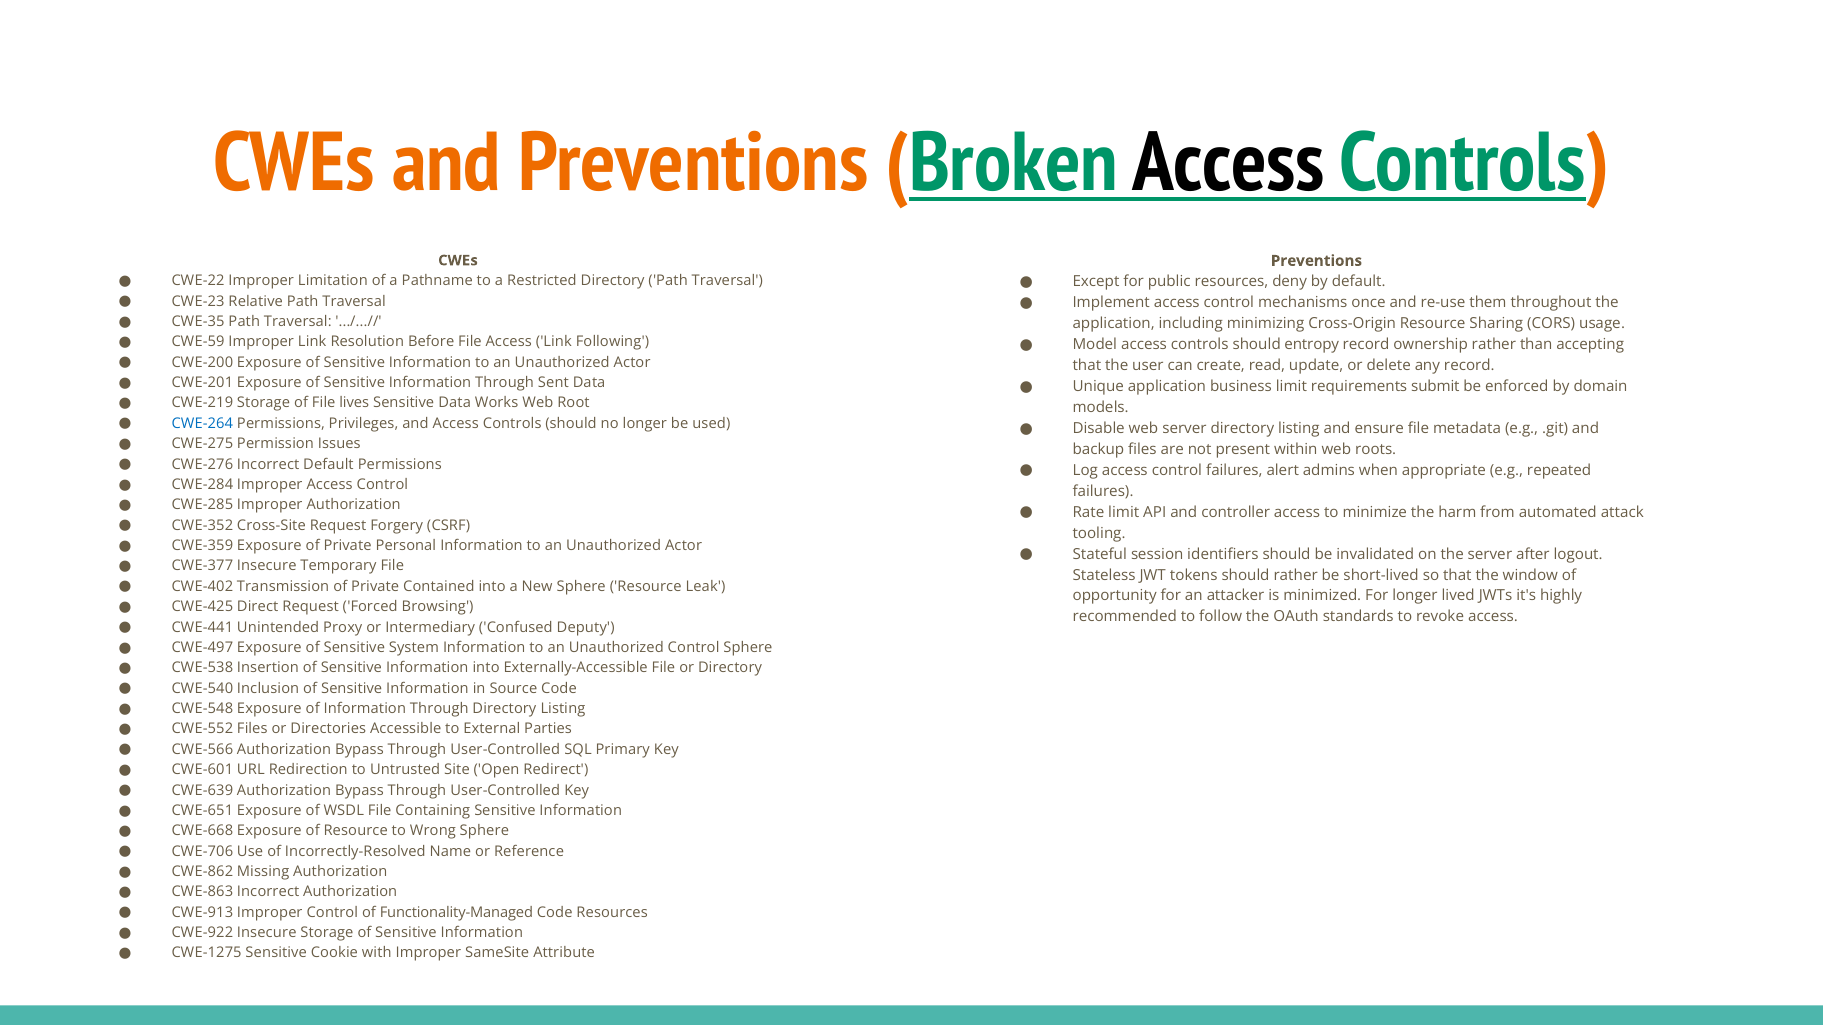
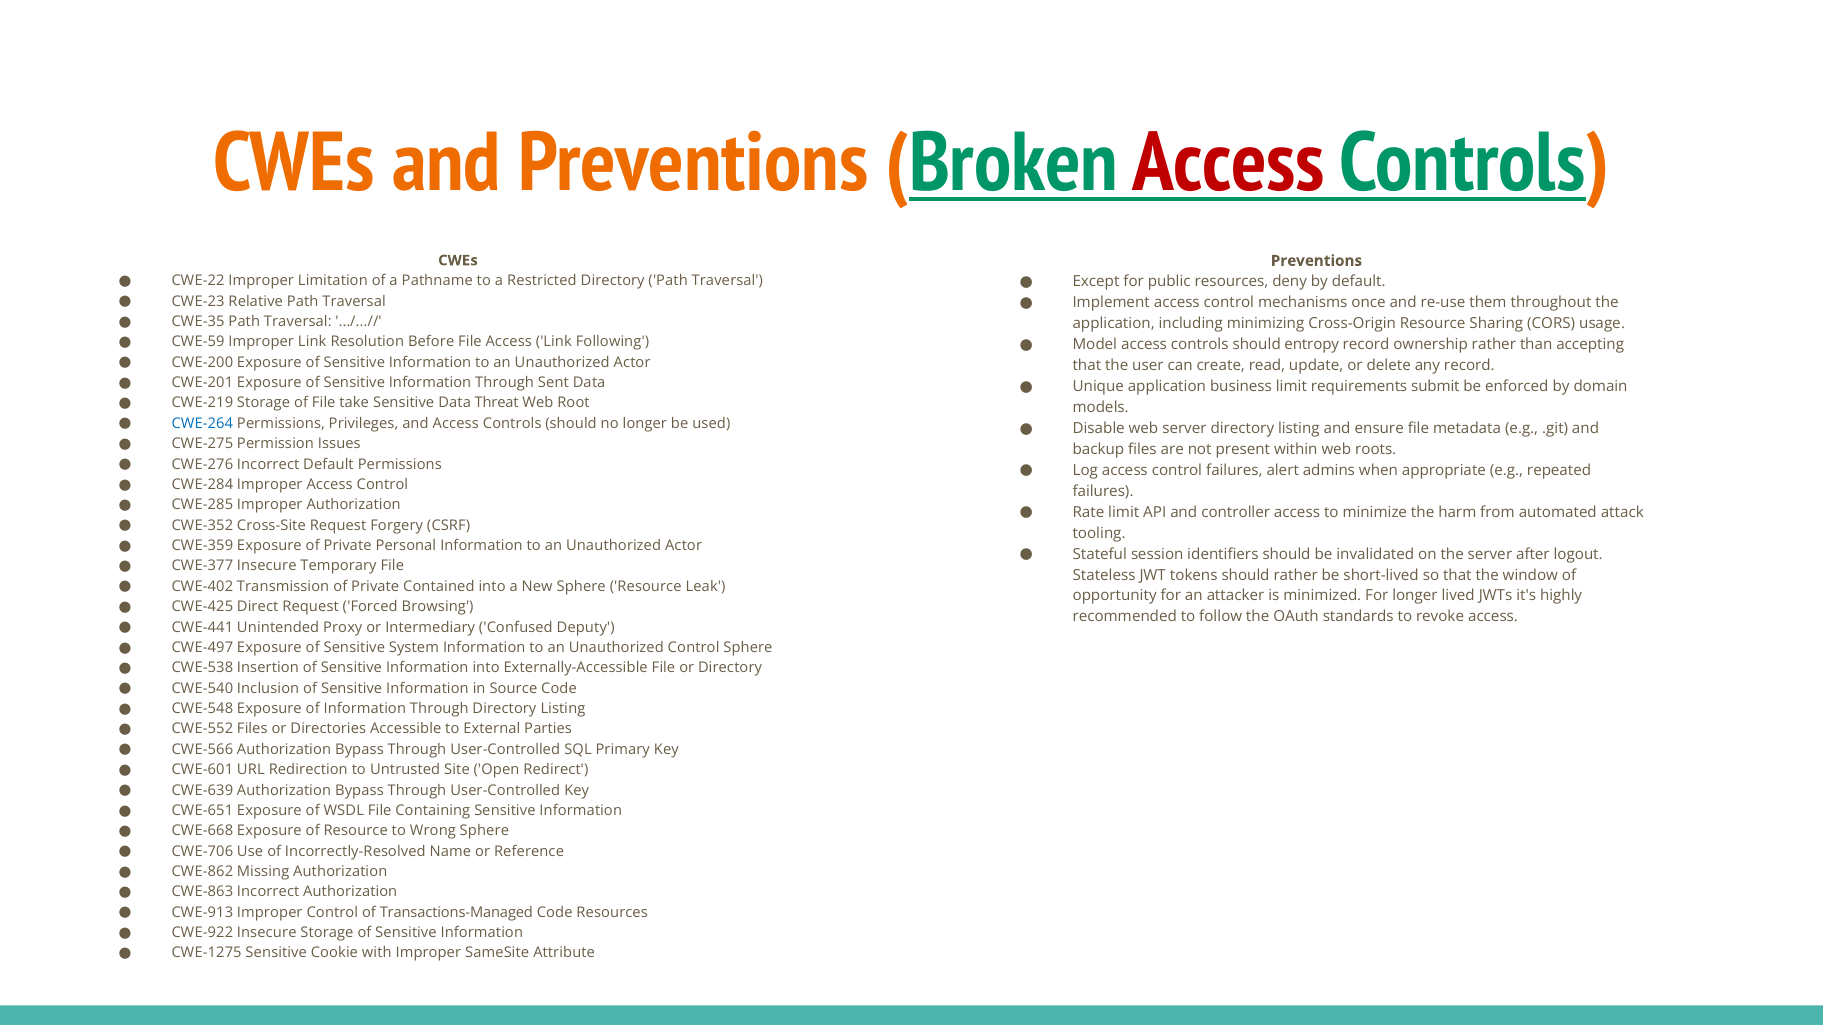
Access at (1228, 163) colour: black -> red
lives: lives -> take
Works: Works -> Threat
Functionality-Managed: Functionality-Managed -> Transactions-Managed
